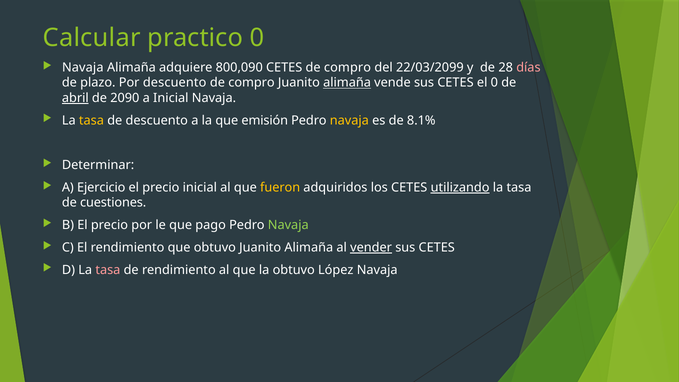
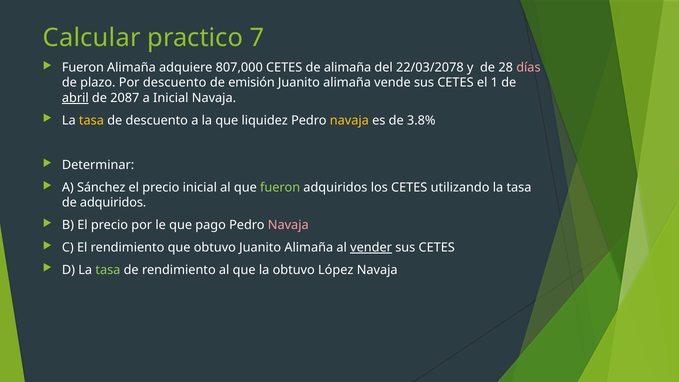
practico 0: 0 -> 7
Navaja at (83, 67): Navaja -> Fueron
800,090: 800,090 -> 807,000
CETES de compro: compro -> alimaña
22/03/2099: 22/03/2099 -> 22/03/2078
compro at (251, 83): compro -> emisión
alimaña at (347, 83) underline: present -> none
el 0: 0 -> 1
2090: 2090 -> 2087
emisión: emisión -> liquidez
8.1%: 8.1% -> 3.8%
Ejercicio: Ejercicio -> Sánchez
fueron at (280, 187) colour: yellow -> light green
utilizando underline: present -> none
de cuestiones: cuestiones -> adquiridos
Navaja at (288, 225) colour: light green -> pink
tasa at (108, 270) colour: pink -> light green
